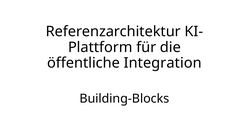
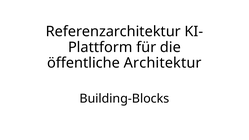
Integration: Integration -> Architektur
